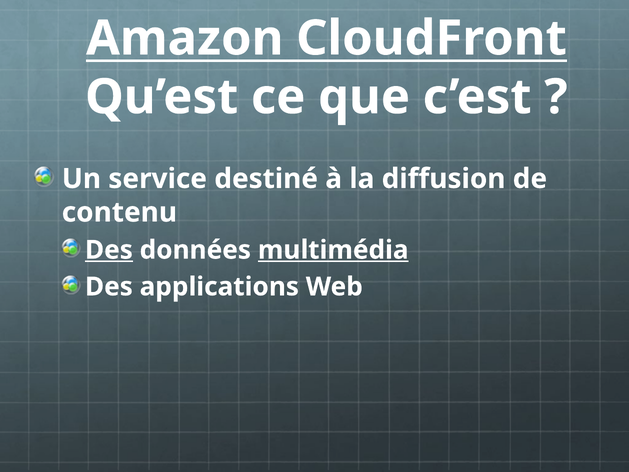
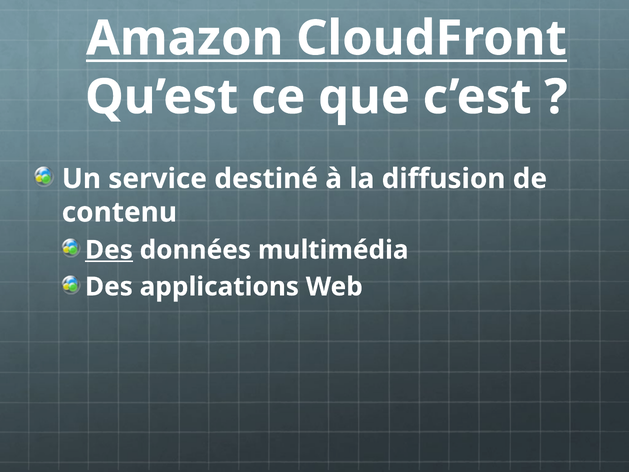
multimédia underline: present -> none
